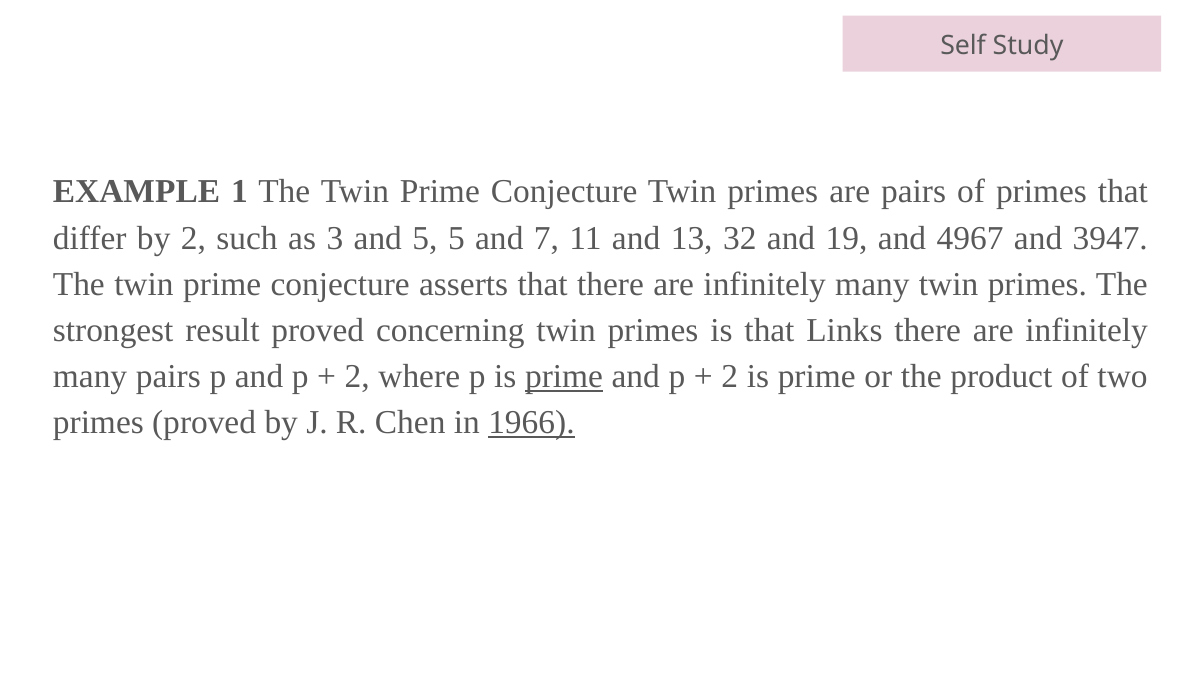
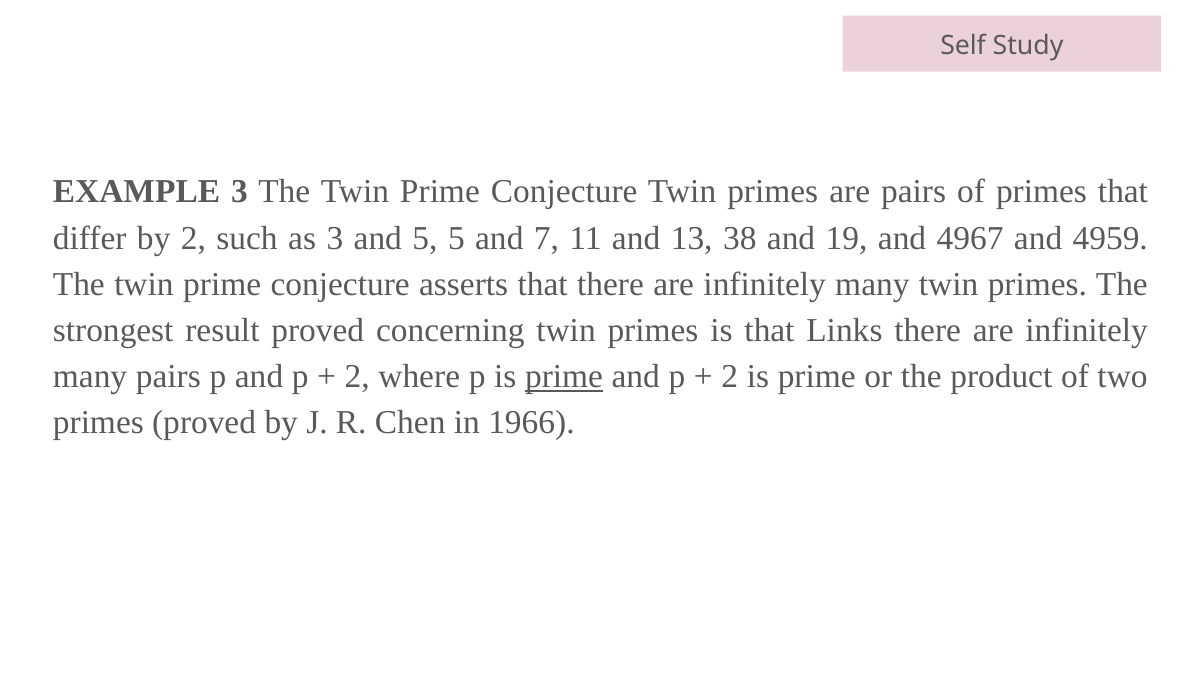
EXAMPLE 1: 1 -> 3
32: 32 -> 38
3947: 3947 -> 4959
1966 underline: present -> none
